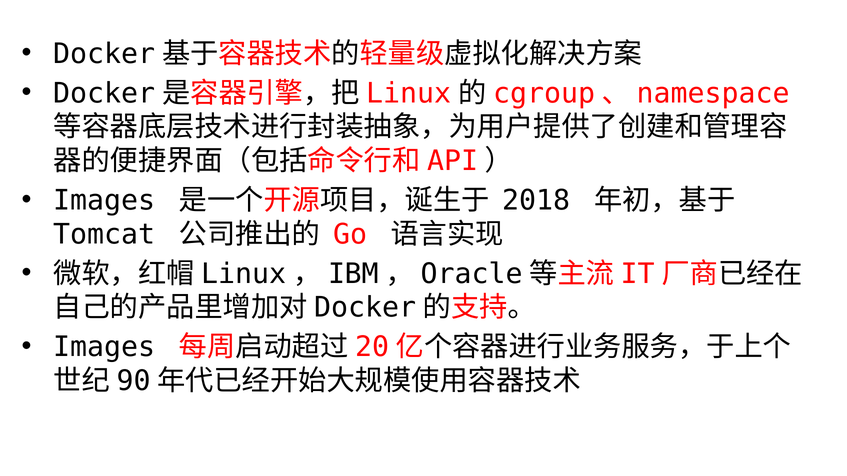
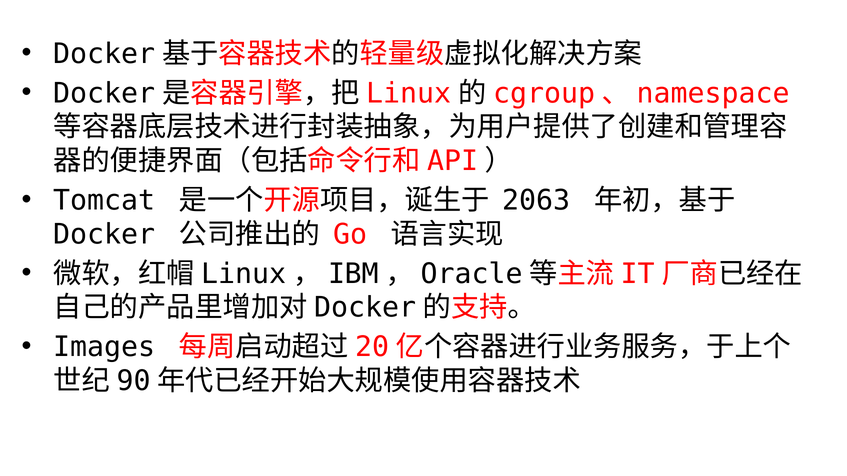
Images at (104, 201): Images -> Tomcat
2018: 2018 -> 2063
Tomcat: Tomcat -> Docker
